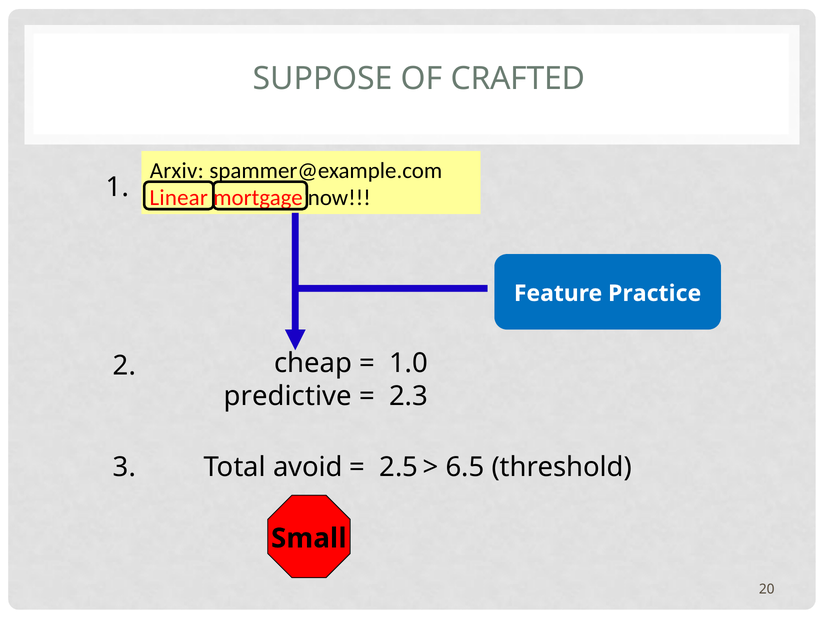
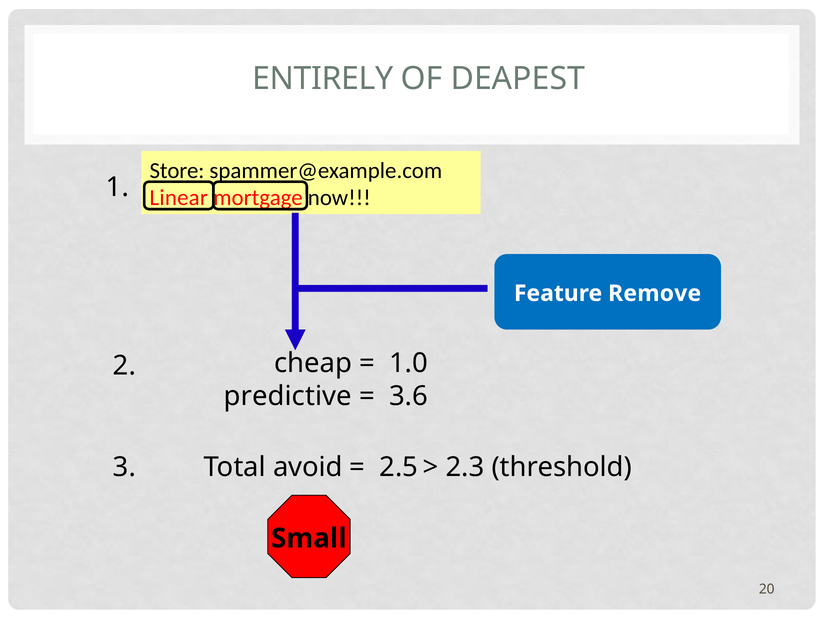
SUPPOSE: SUPPOSE -> ENTIRELY
CRAFTED: CRAFTED -> DEAPEST
Arxiv: Arxiv -> Store
Practice: Practice -> Remove
2.3: 2.3 -> 3.6
6.5: 6.5 -> 2.3
